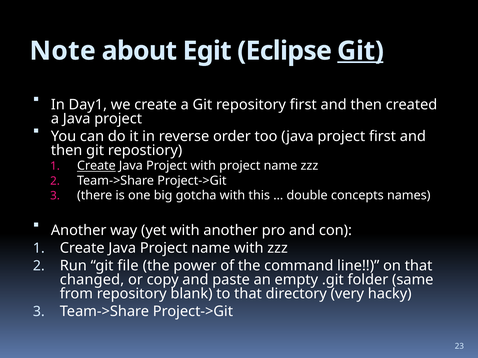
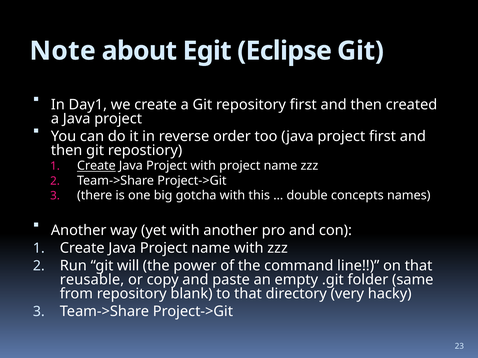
Git at (360, 51) underline: present -> none
file: file -> will
changed: changed -> reusable
